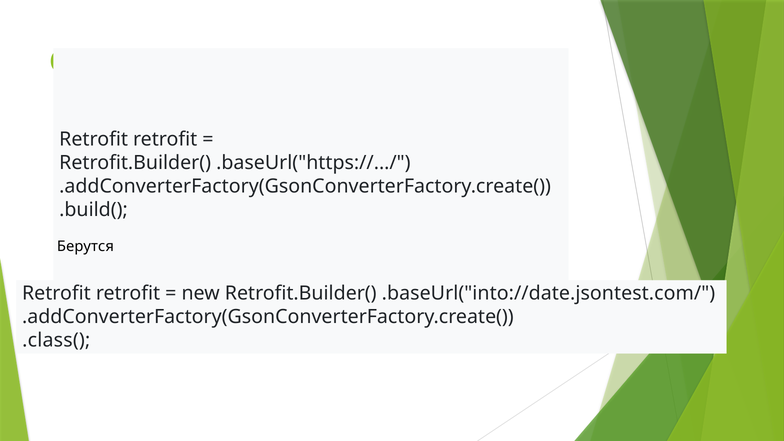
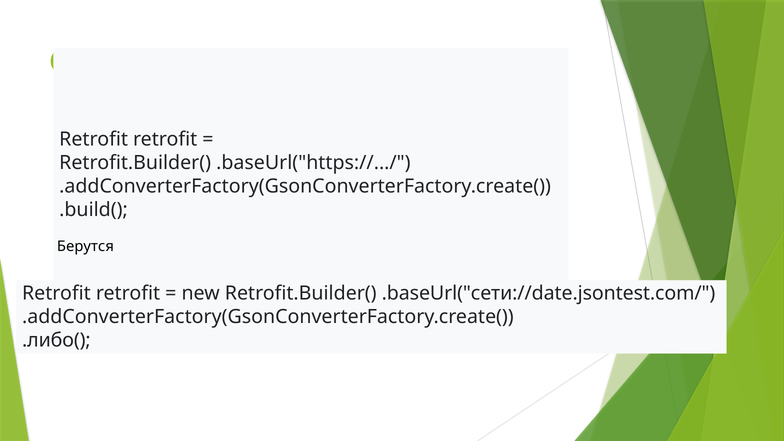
.baseUrl("into://date.jsontest.com/: .baseUrl("into://date.jsontest.com/ -> .baseUrl("сети://date.jsontest.com/
.class(: .class( -> .либо(
